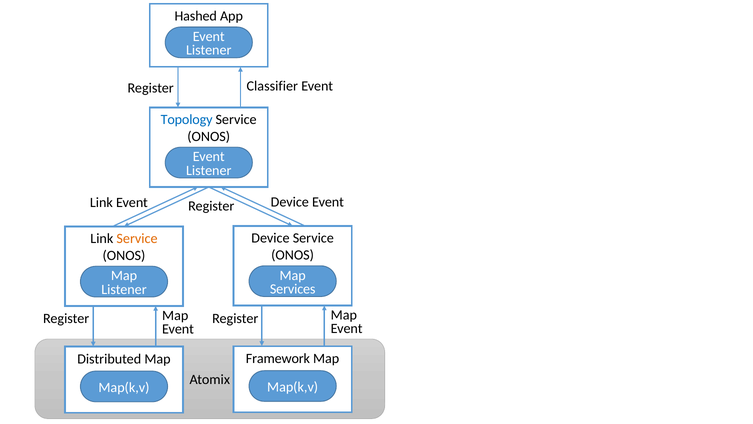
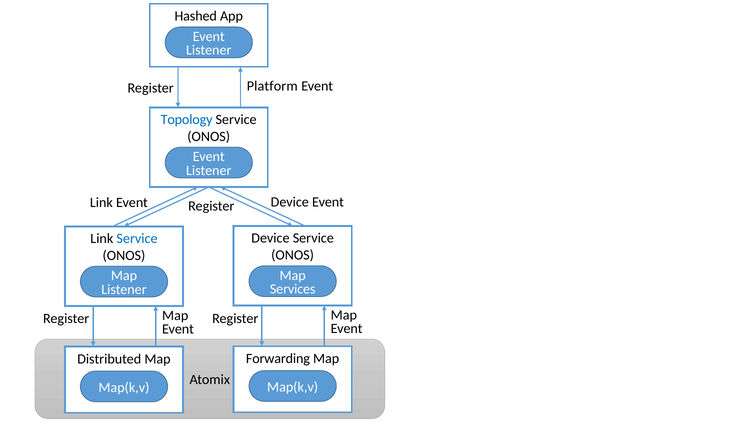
Classifier: Classifier -> Platform
Service at (137, 238) colour: orange -> blue
Framework: Framework -> Forwarding
